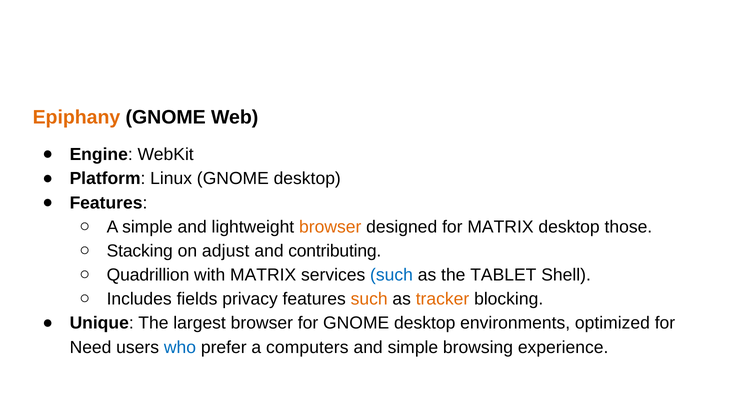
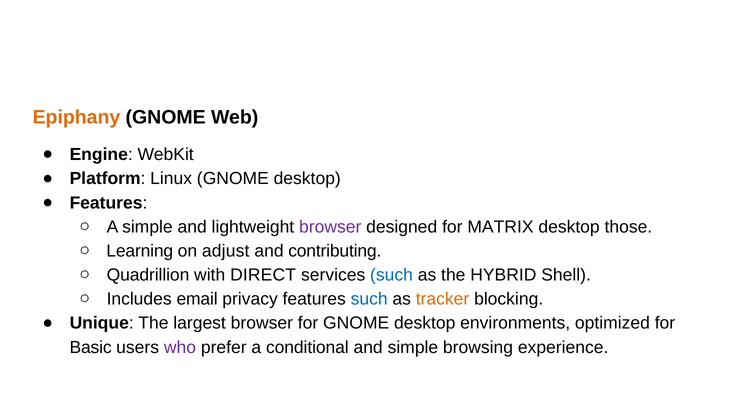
browser at (330, 227) colour: orange -> purple
Stacking: Stacking -> Learning
with MATRIX: MATRIX -> DIRECT
TABLET: TABLET -> HYBRID
fields: fields -> email
such at (369, 299) colour: orange -> blue
Need: Need -> Basic
who colour: blue -> purple
computers: computers -> conditional
